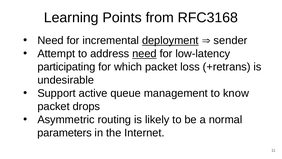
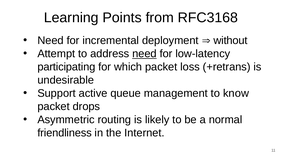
deployment underline: present -> none
sender: sender -> without
parameters: parameters -> friendliness
